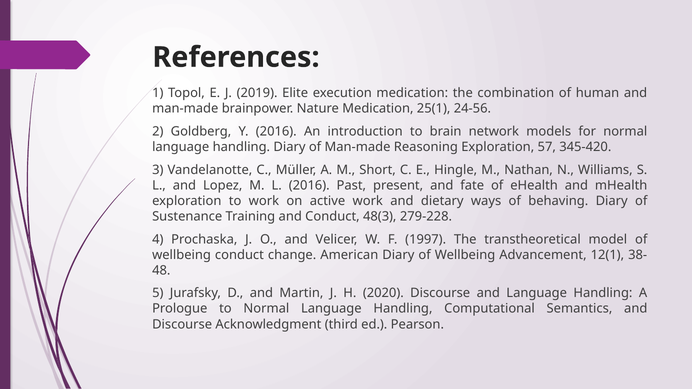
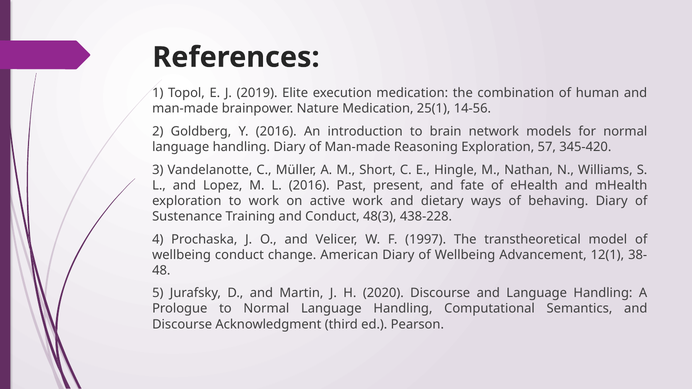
24-56: 24-56 -> 14-56
279-228: 279-228 -> 438-228
